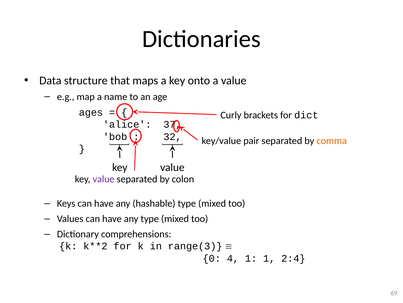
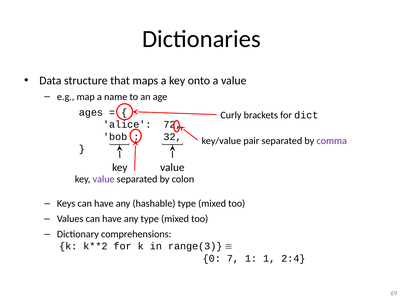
37: 37 -> 72
comma colour: orange -> purple
4: 4 -> 7
